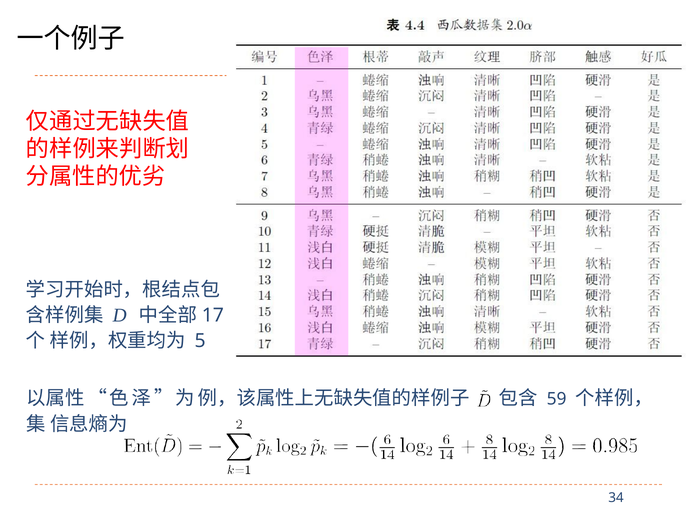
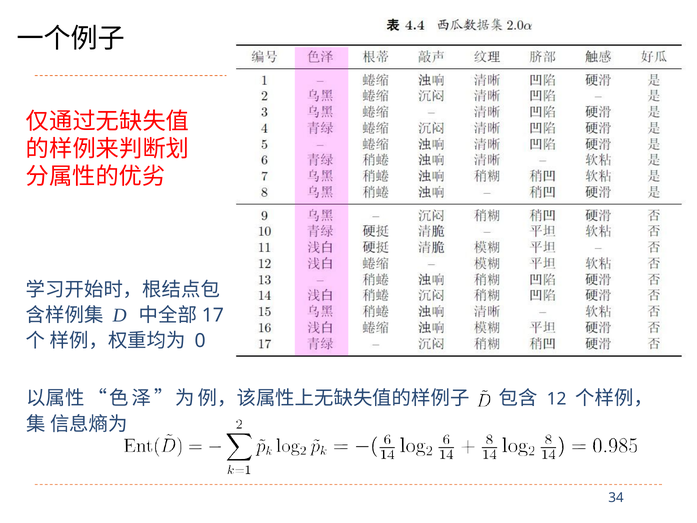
5: 5 -> 0
59: 59 -> 12
